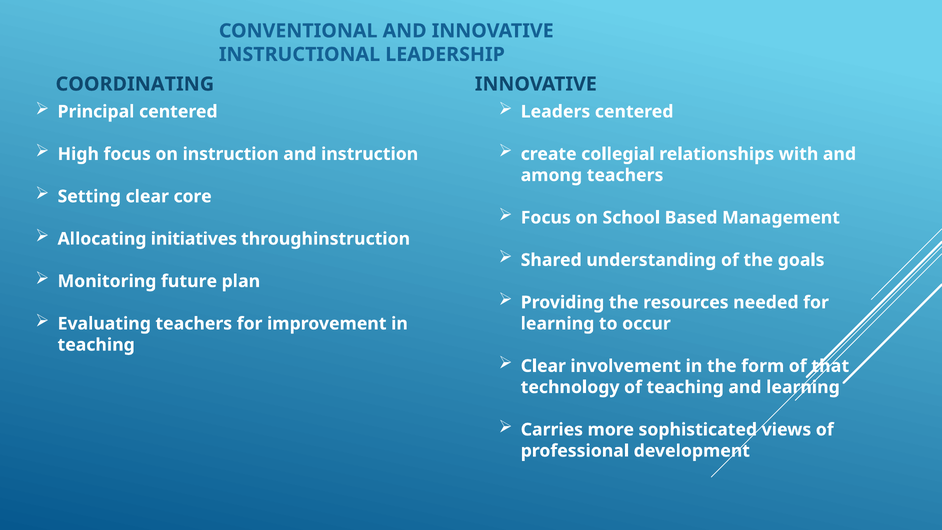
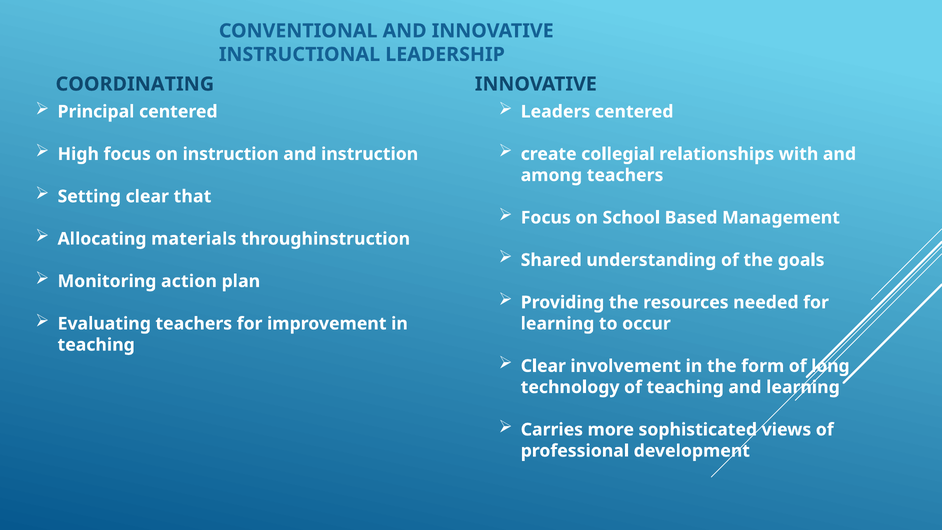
core: core -> that
initiatives: initiatives -> materials
future: future -> action
that: that -> long
